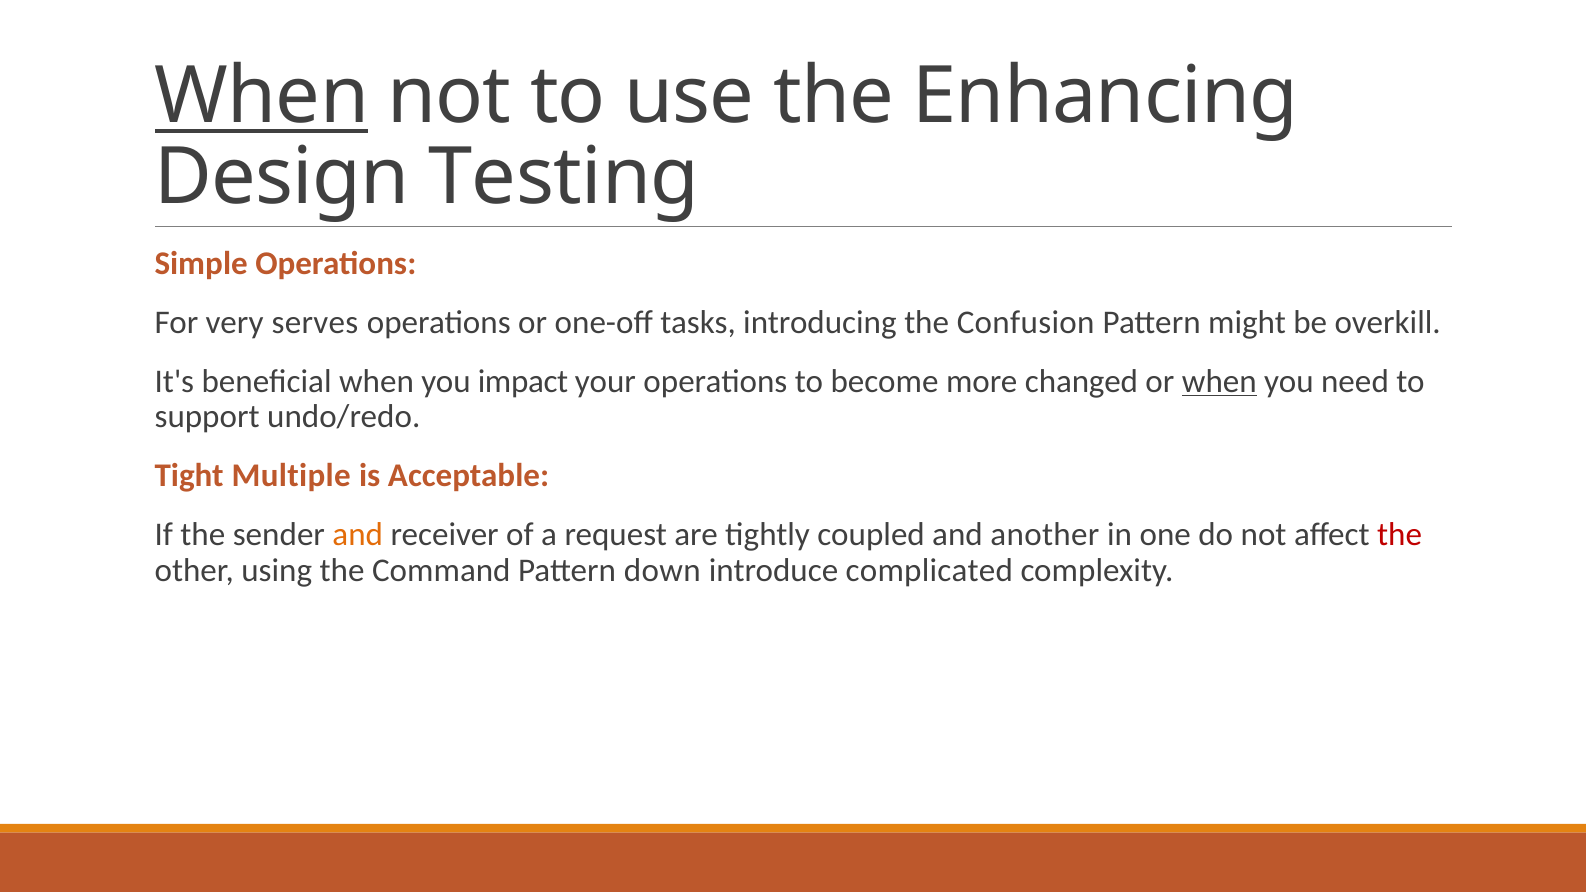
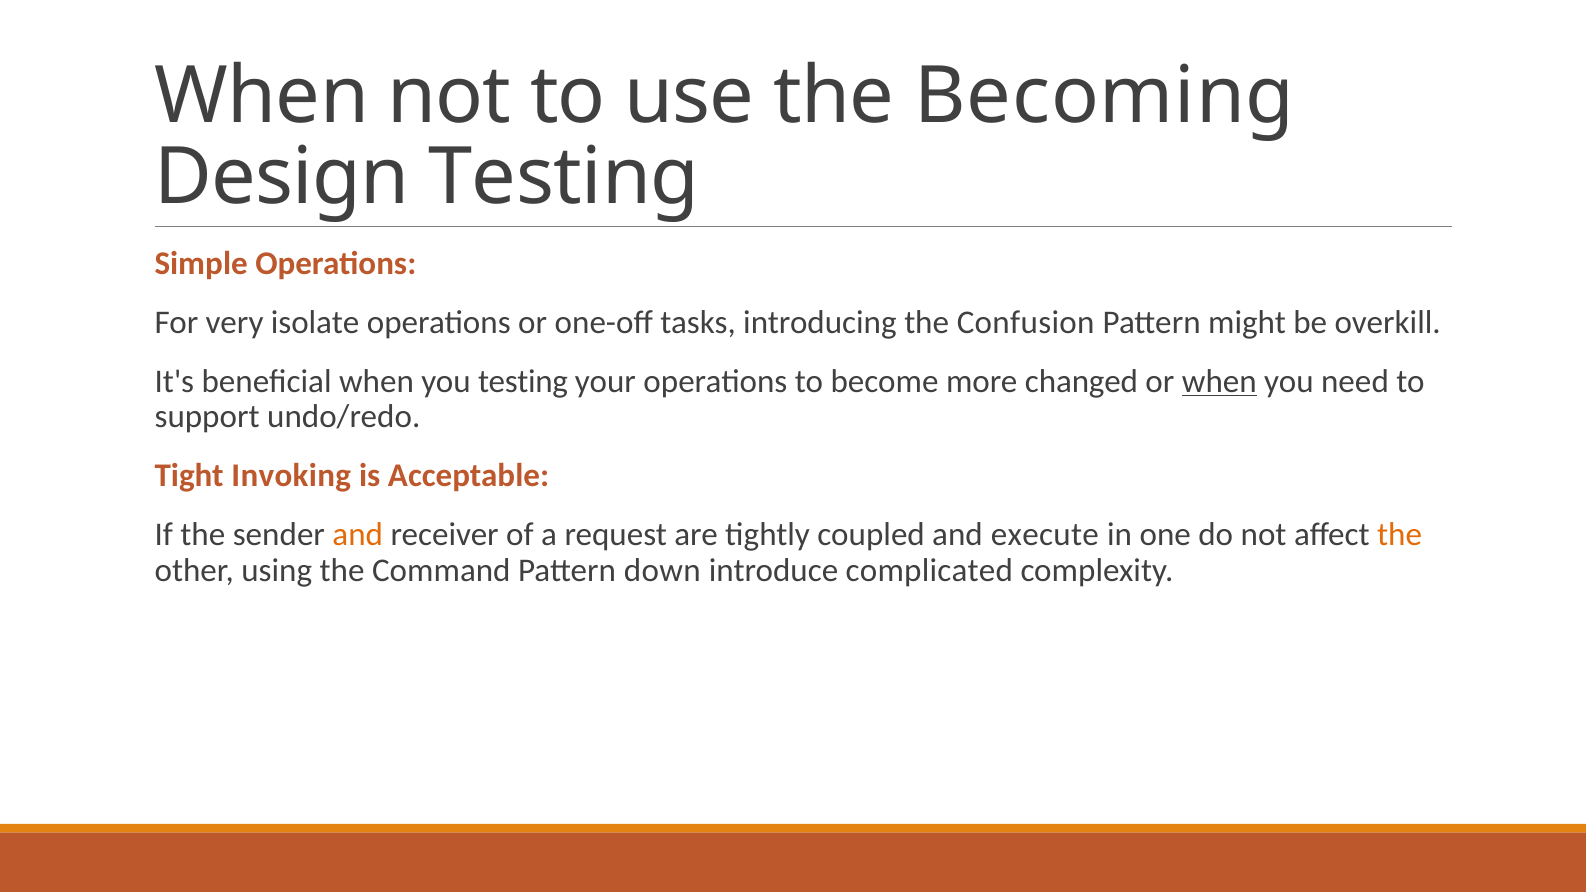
When at (262, 97) underline: present -> none
Enhancing: Enhancing -> Becoming
serves: serves -> isolate
you impact: impact -> testing
Multiple: Multiple -> Invoking
another: another -> execute
the at (1400, 535) colour: red -> orange
